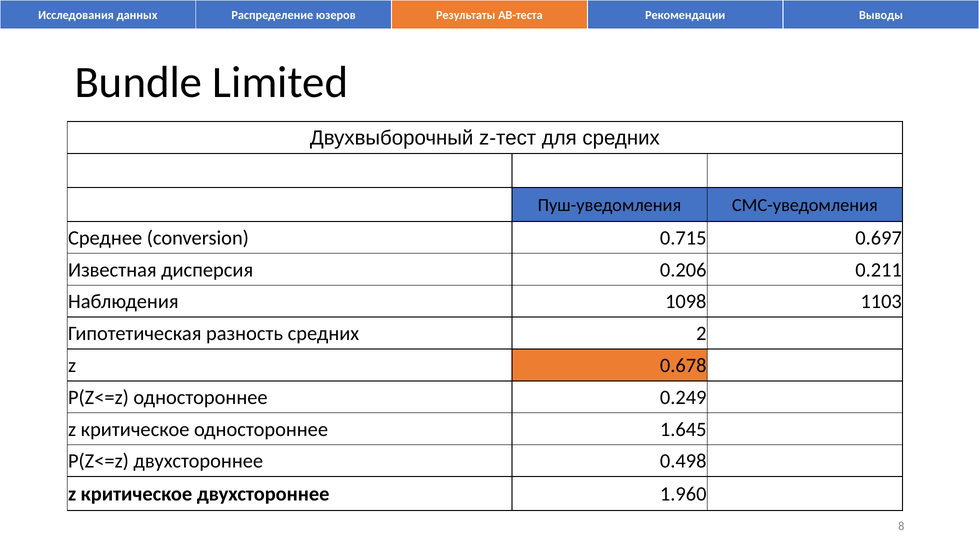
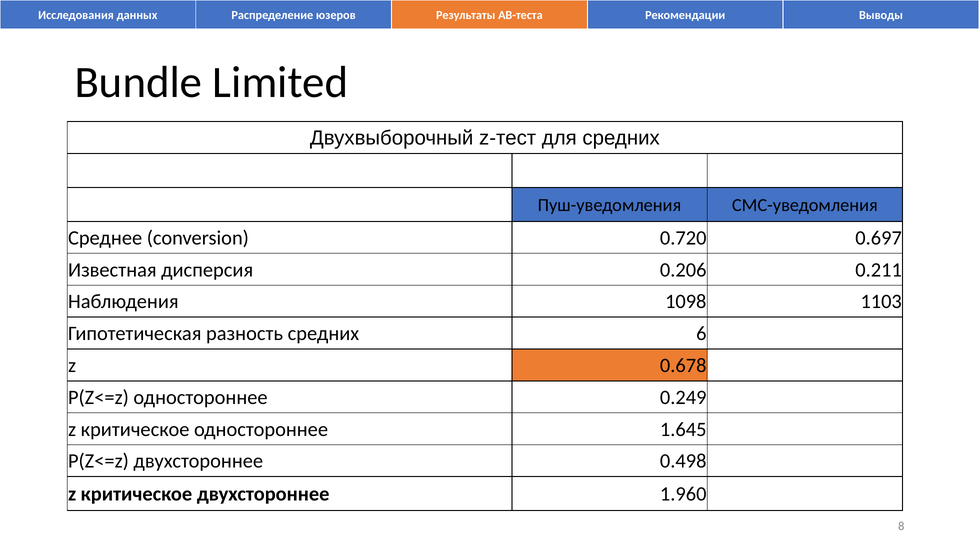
0.715: 0.715 -> 0.720
2: 2 -> 6
